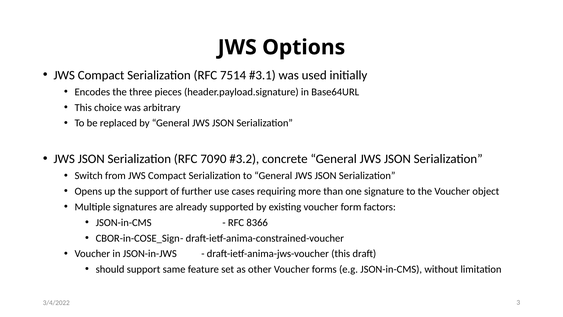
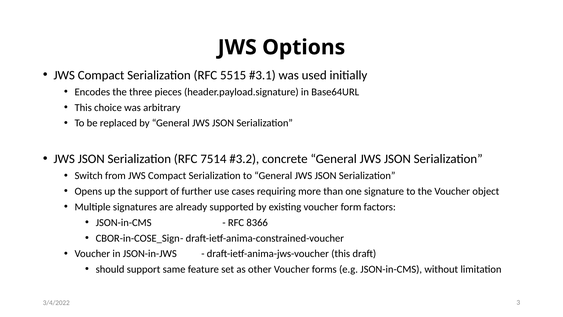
7514: 7514 -> 5515
7090: 7090 -> 7514
